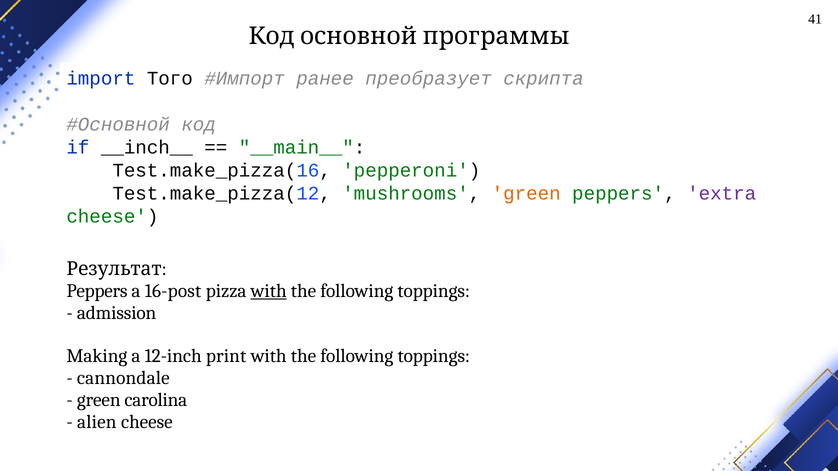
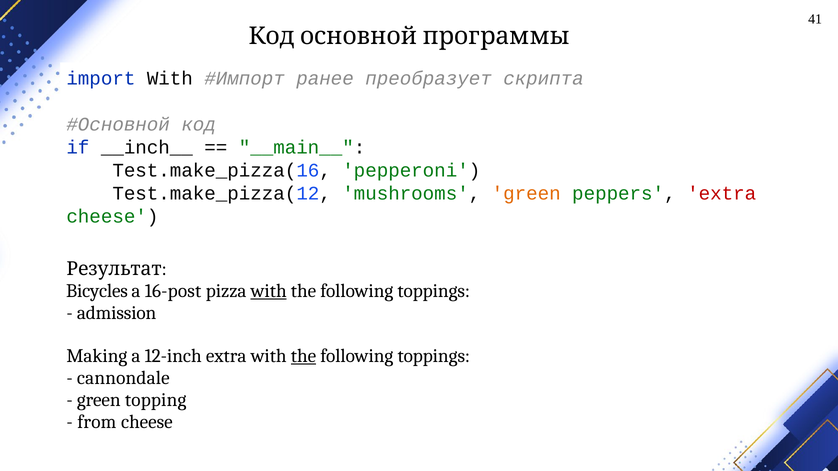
import Того: Того -> With
extra at (722, 194) colour: purple -> red
Peppers at (97, 291): Peppers -> Bicycles
12-inch print: print -> extra
the at (303, 356) underline: none -> present
carolina: carolina -> topping
alien: alien -> from
